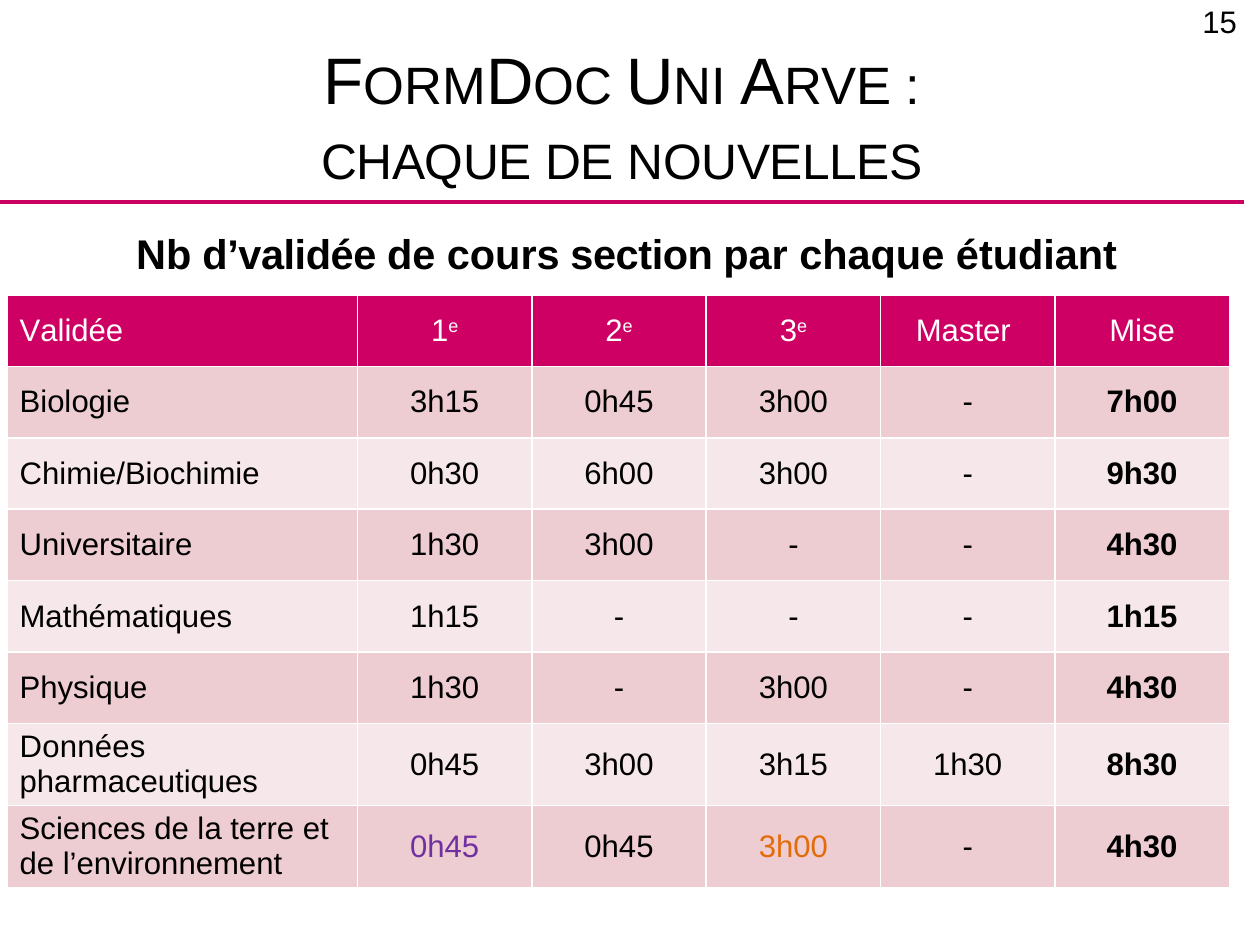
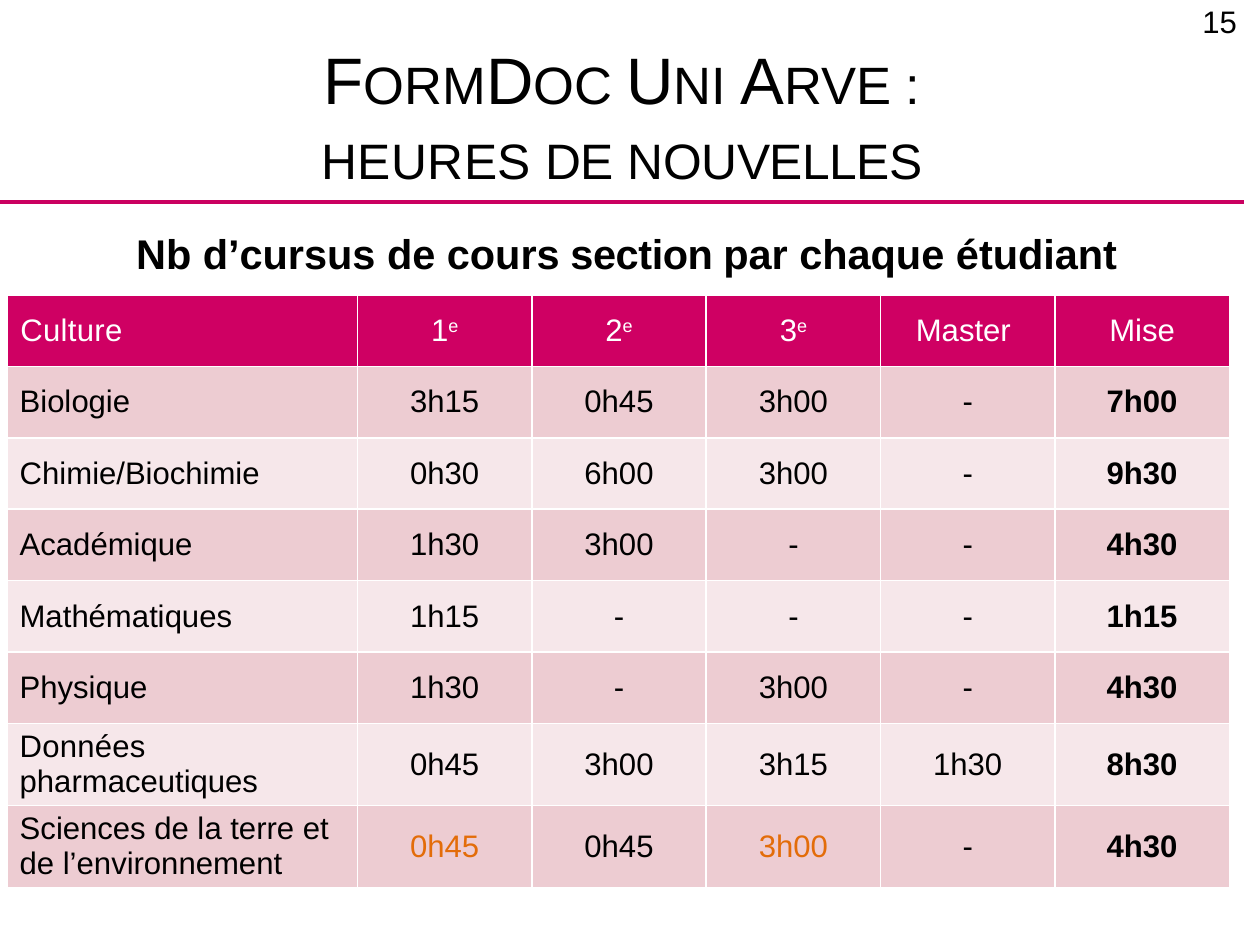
CHAQUE at (427, 163): CHAQUE -> HEURES
d’validée: d’validée -> d’cursus
Validée: Validée -> Culture
Universitaire: Universitaire -> Académique
0h45 at (445, 847) colour: purple -> orange
